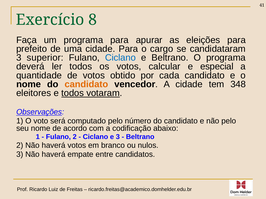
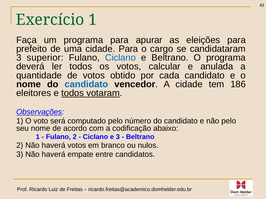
Exercício 8: 8 -> 1
especial: especial -> anulada
candidato at (86, 84) colour: orange -> blue
348: 348 -> 186
